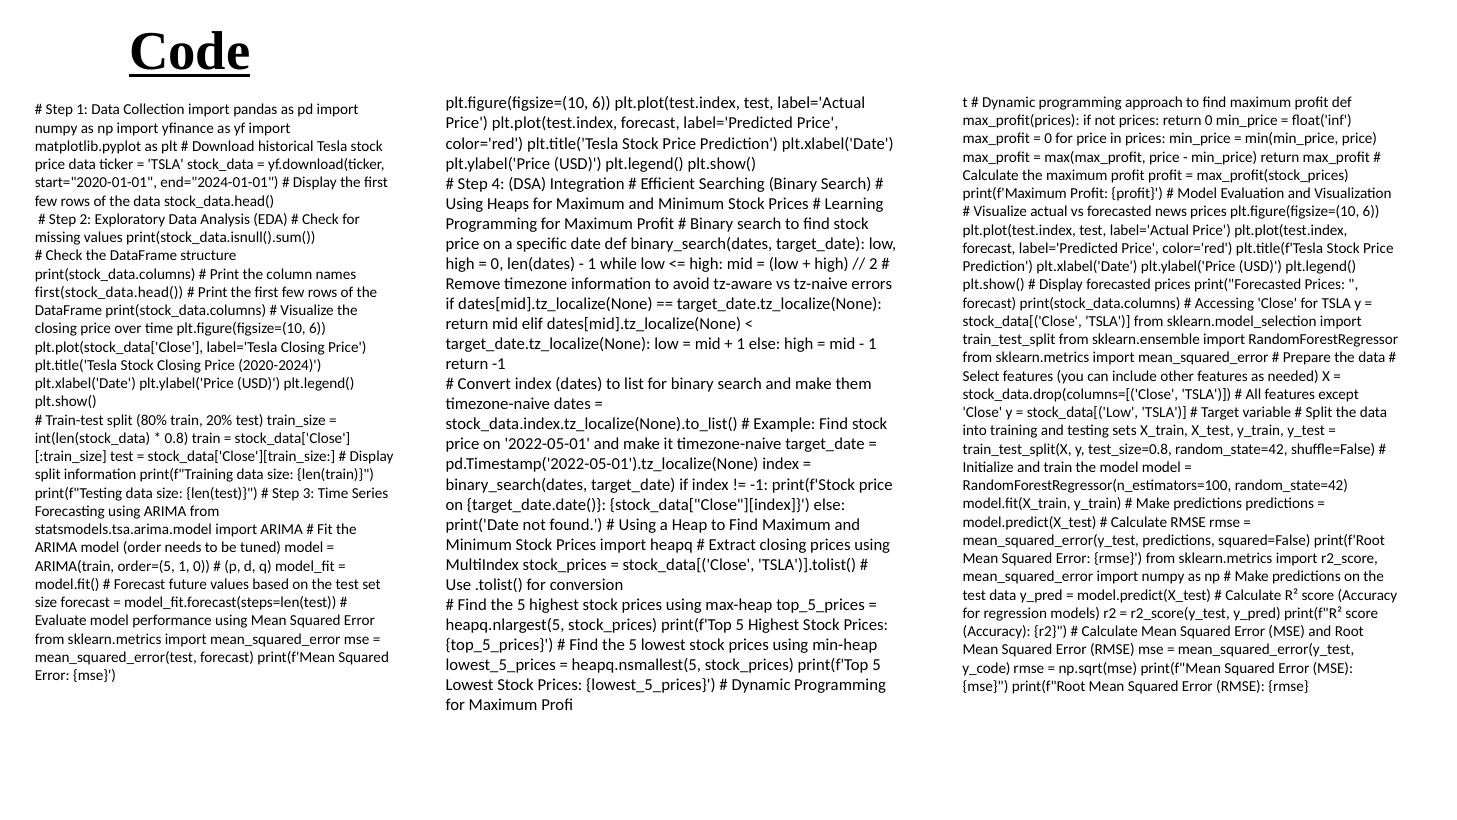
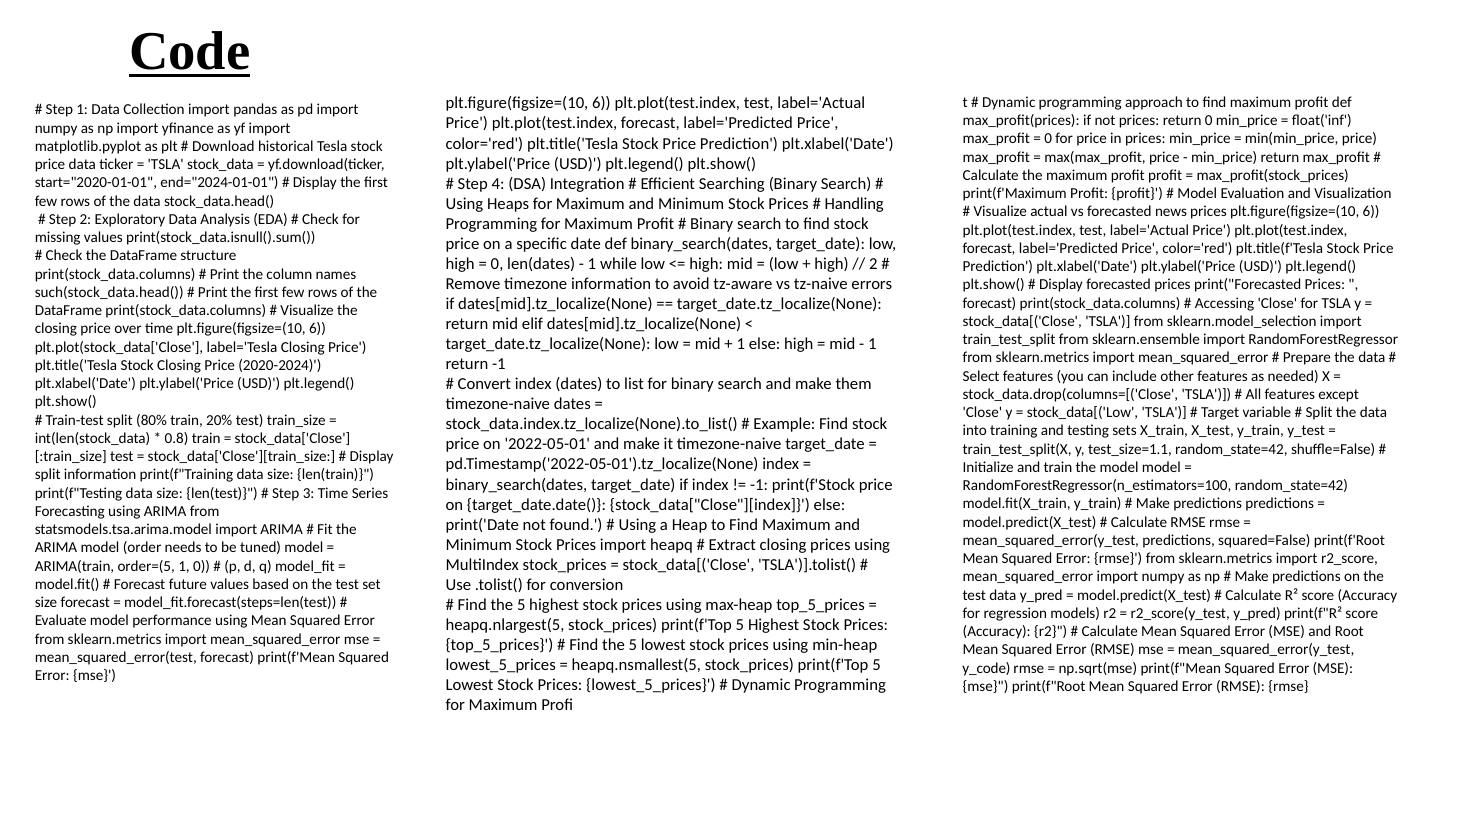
Learning: Learning -> Handling
first(stock_data.head(: first(stock_data.head( -> such(stock_data.head(
test_size=0.8: test_size=0.8 -> test_size=1.1
